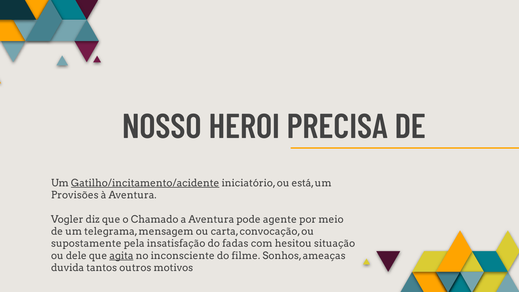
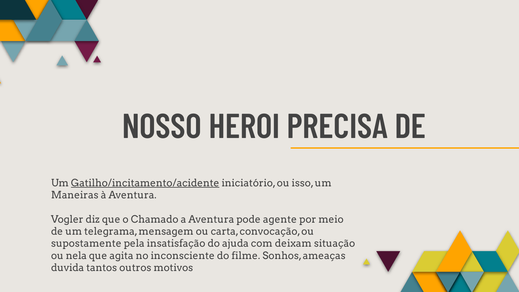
está: está -> isso
Provisões: Provisões -> Maneiras
fadas: fadas -> ajuda
hesitou: hesitou -> deixam
dele: dele -> nela
agita underline: present -> none
